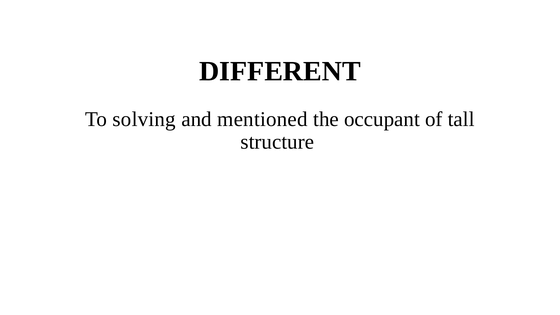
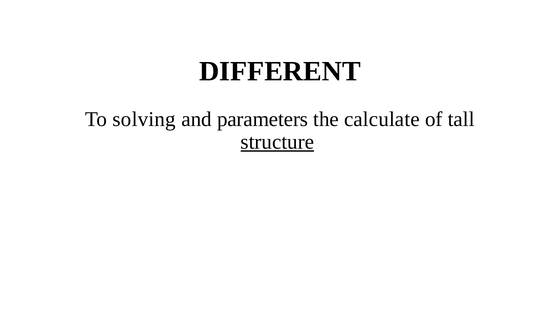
mentioned: mentioned -> parameters
occupant: occupant -> calculate
structure underline: none -> present
